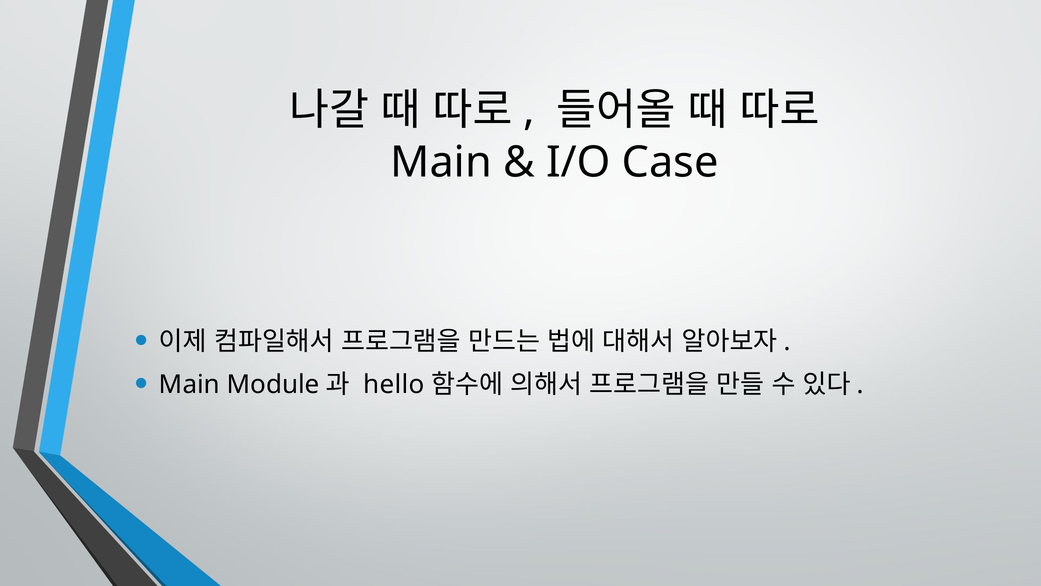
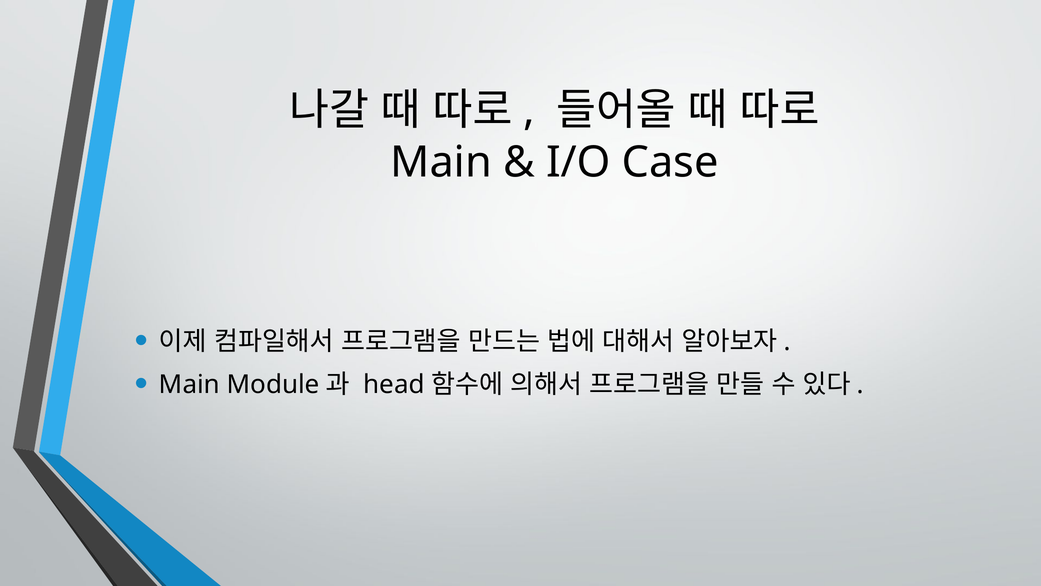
hello: hello -> head
